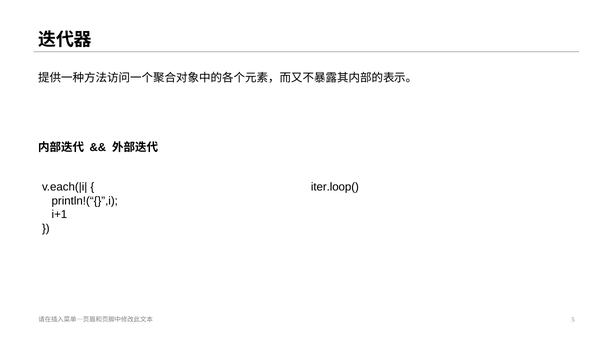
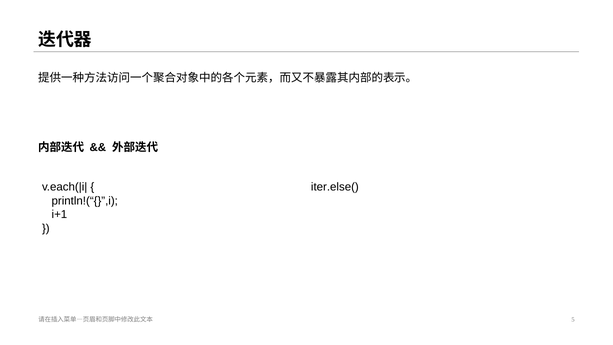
iter.loop(: iter.loop( -> iter.else(
